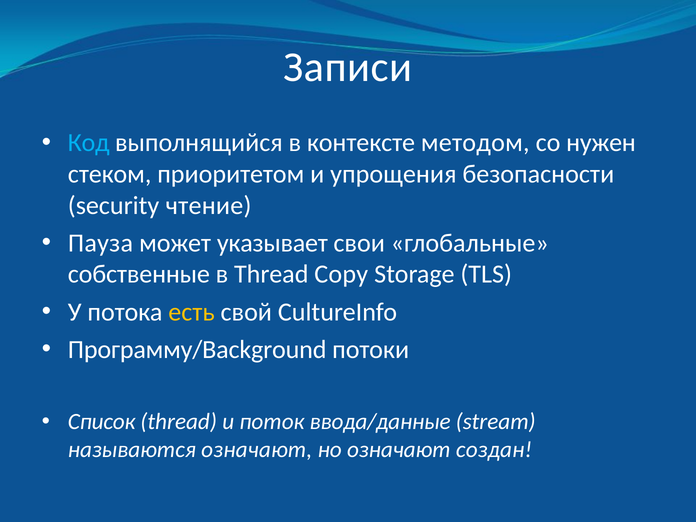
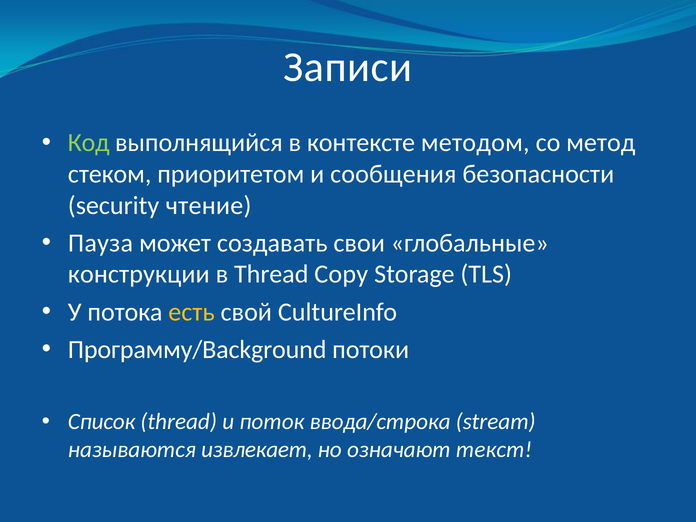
Код colour: light blue -> light green
нужен: нужен -> метод
упрощения: упрощения -> сообщения
указывает: указывает -> создавать
собственные: собственные -> конструкции
ввода/данные: ввода/данные -> ввода/строка
называются означают: означают -> извлекает
создан: создан -> текст
